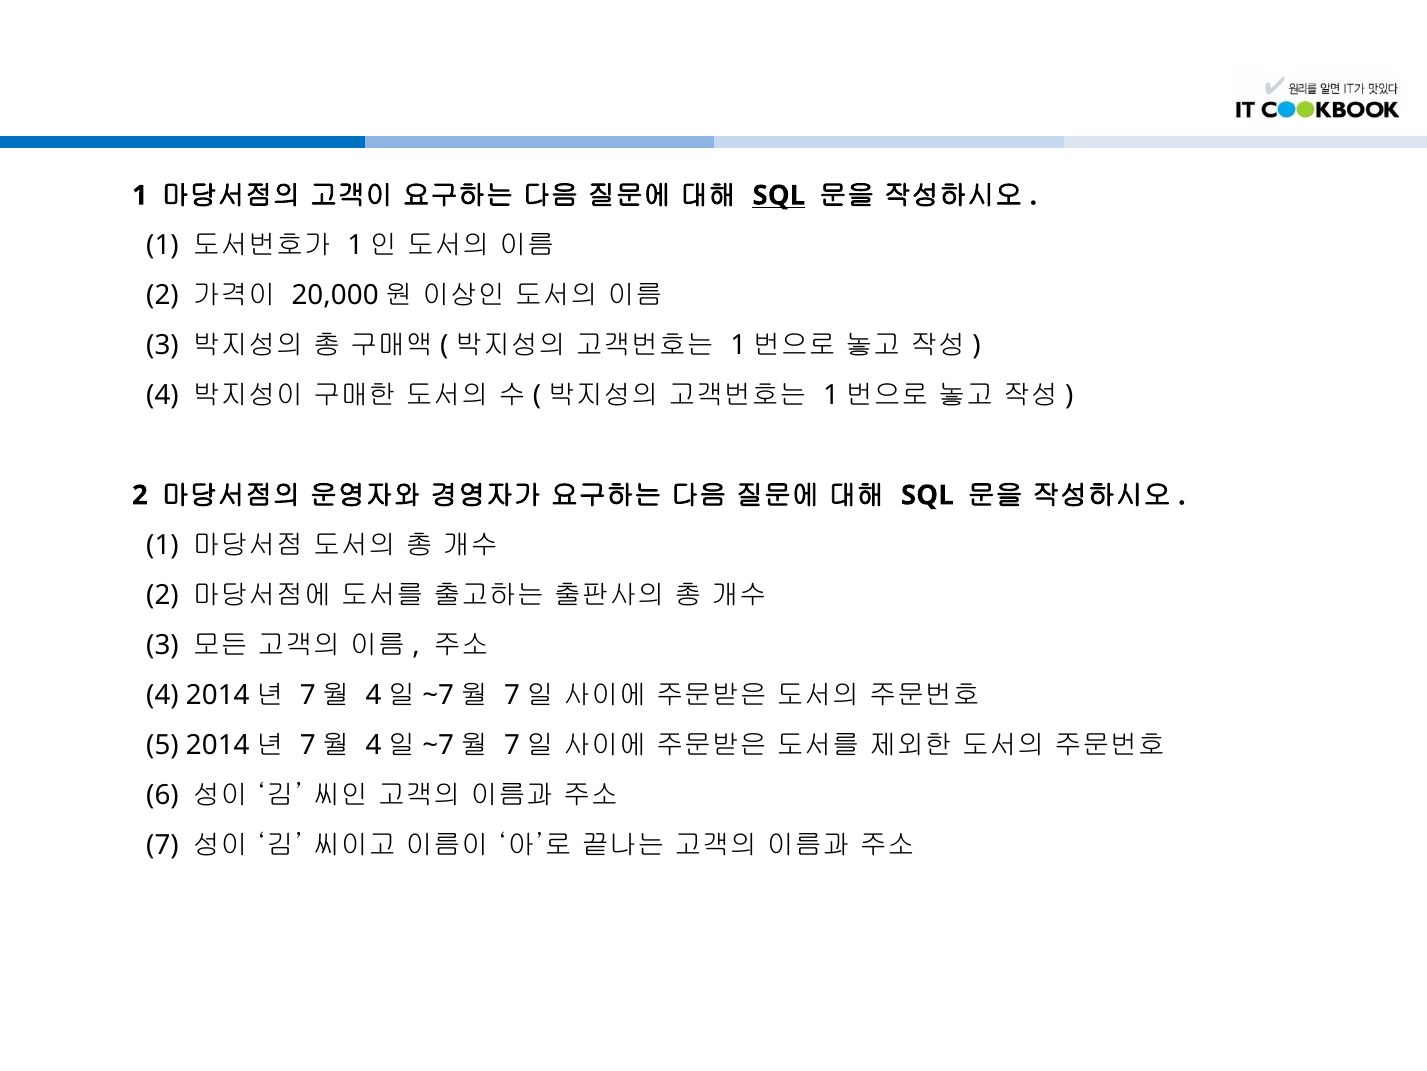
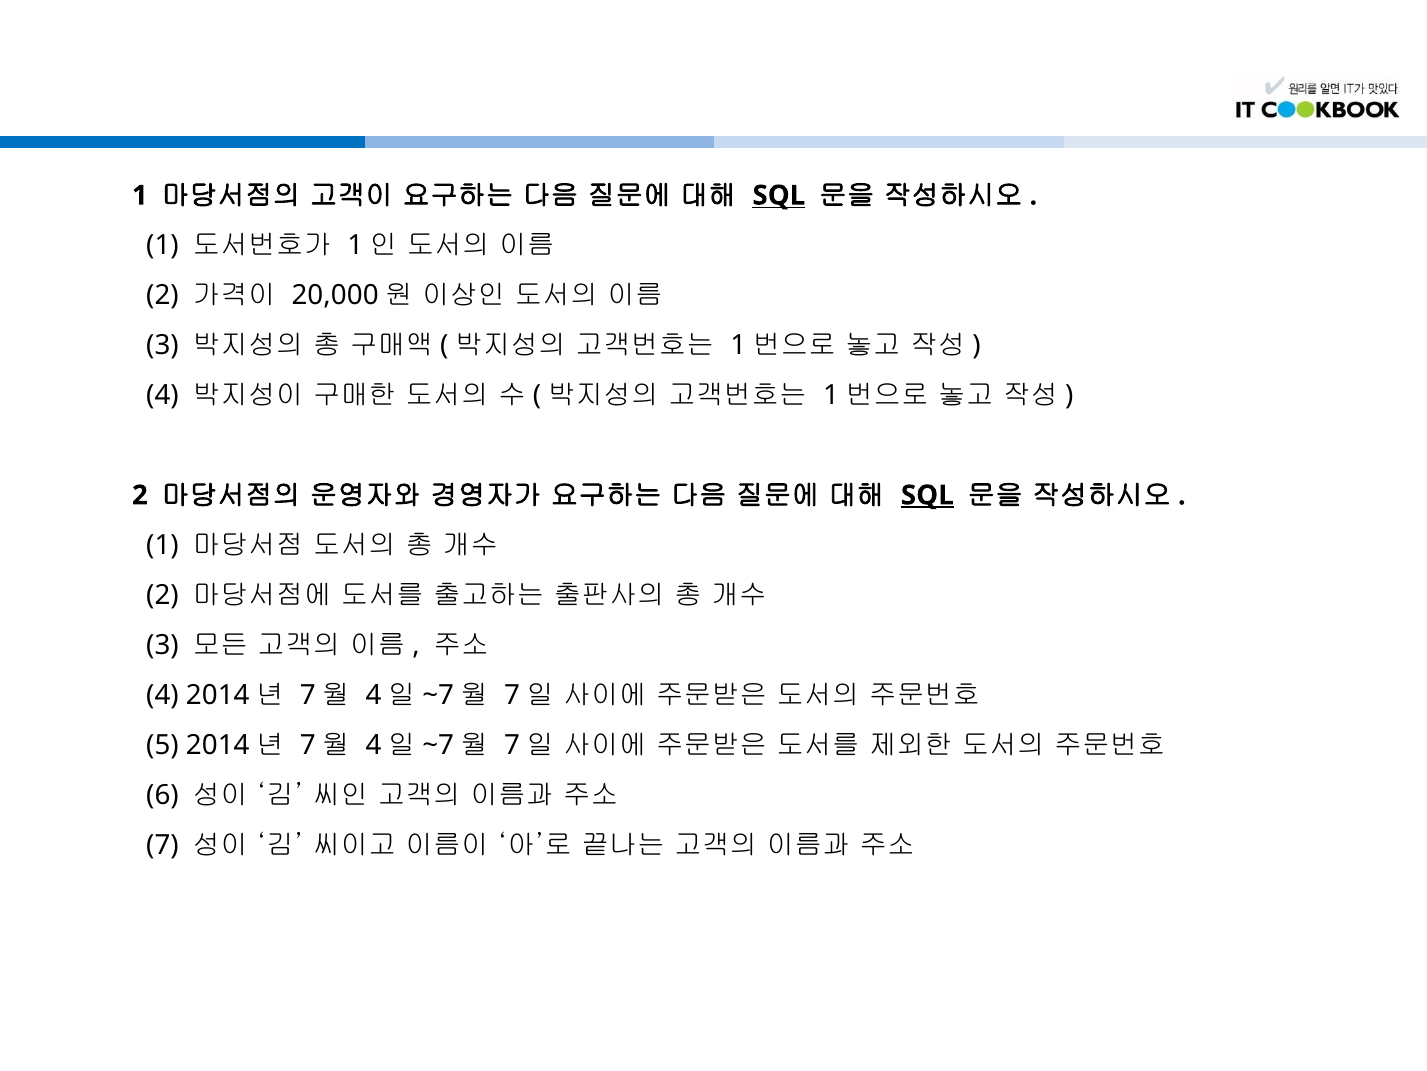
SQL at (927, 495) underline: none -> present
